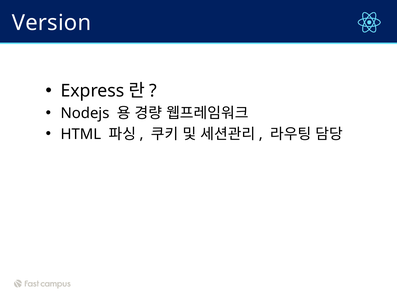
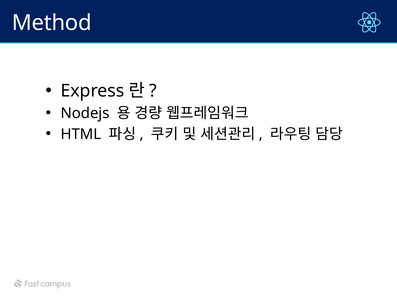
Version: Version -> Method
